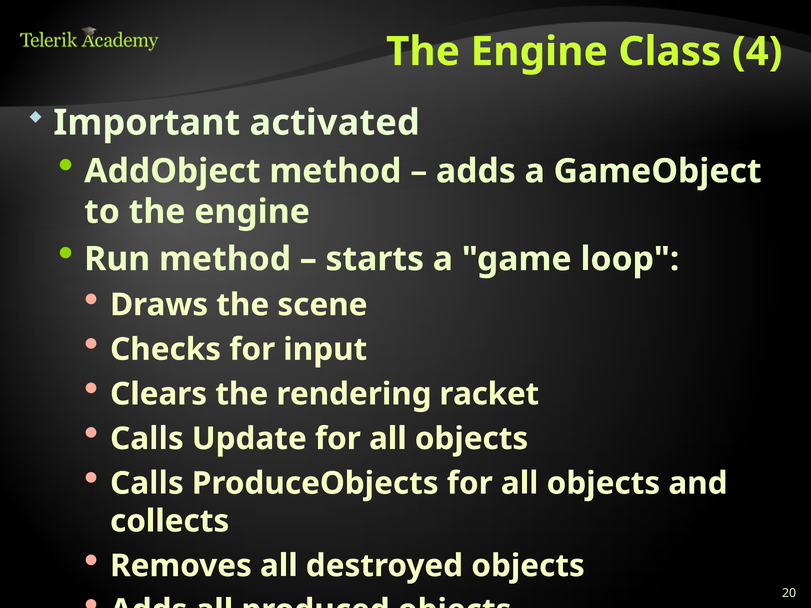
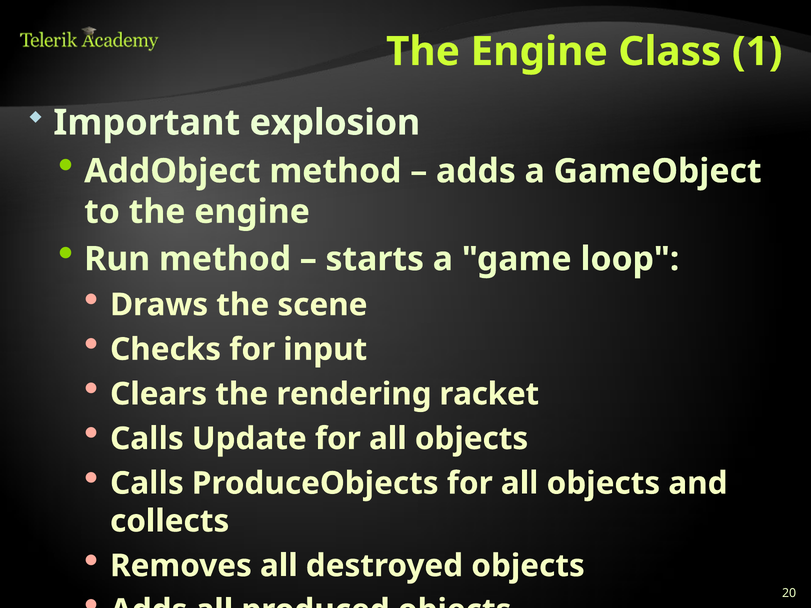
4: 4 -> 1
activated: activated -> explosion
